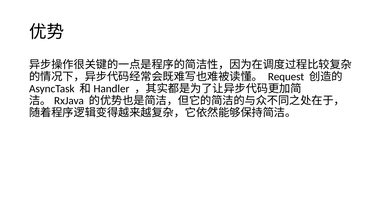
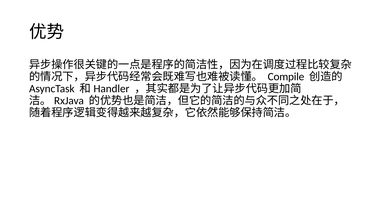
Request: Request -> Compile
